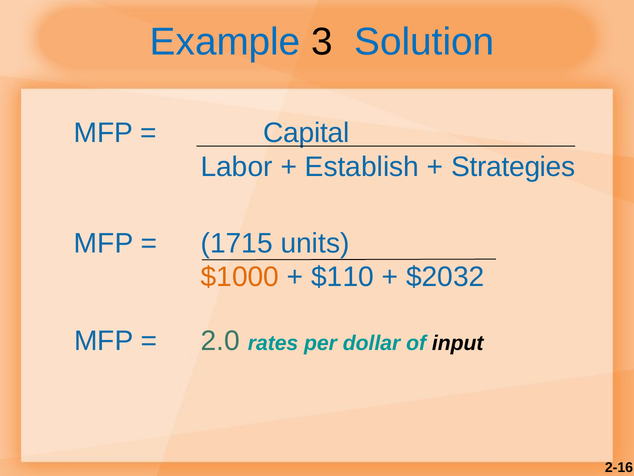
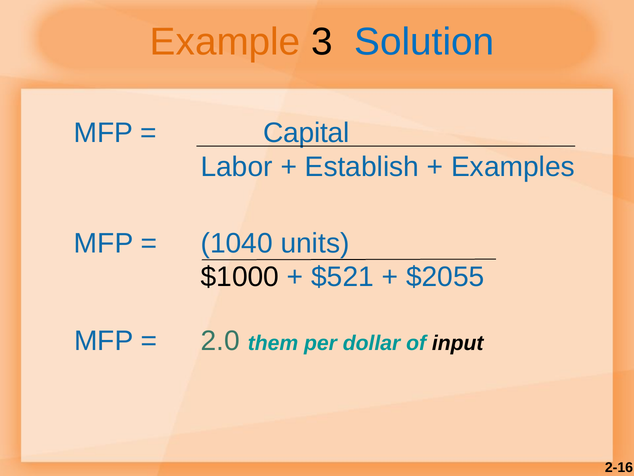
Example colour: blue -> orange
Strategies: Strategies -> Examples
1715: 1715 -> 1040
$1000 colour: orange -> black
$110: $110 -> $521
$2032: $2032 -> $2055
rates: rates -> them
